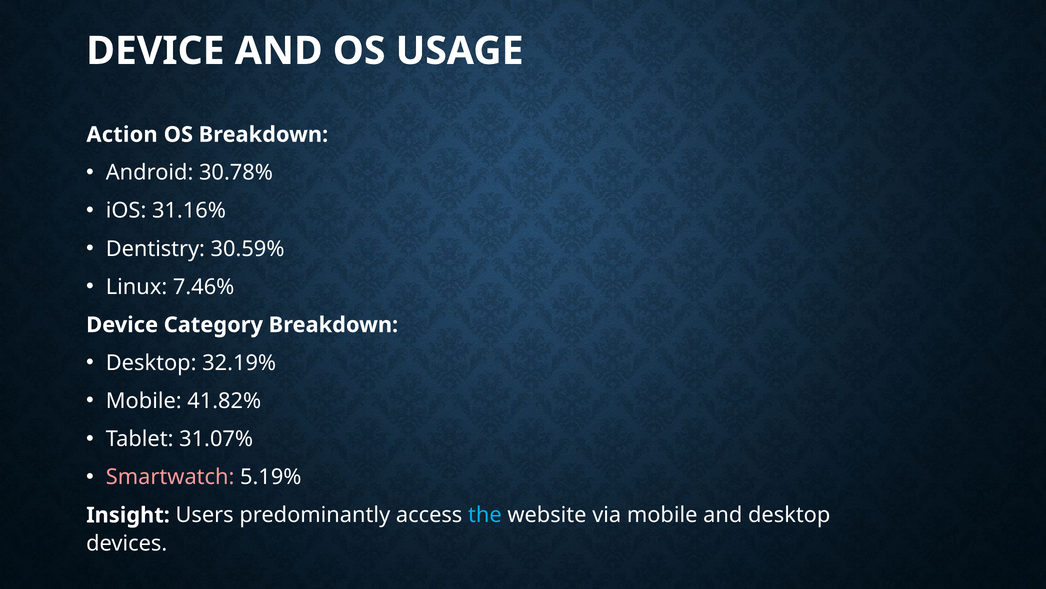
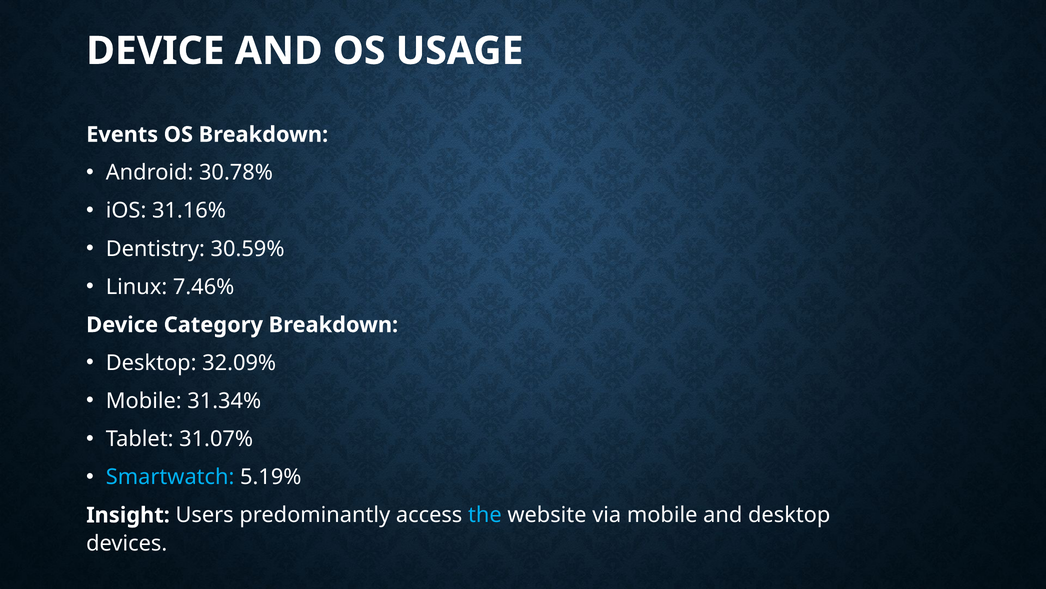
Action: Action -> Events
32.19%: 32.19% -> 32.09%
41.82%: 41.82% -> 31.34%
Smartwatch colour: pink -> light blue
